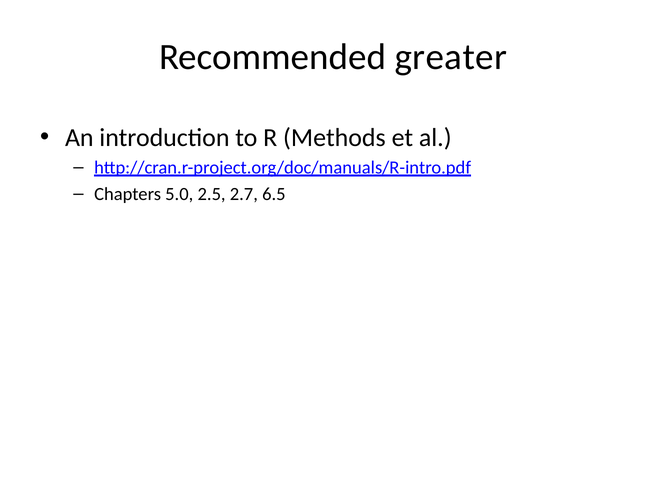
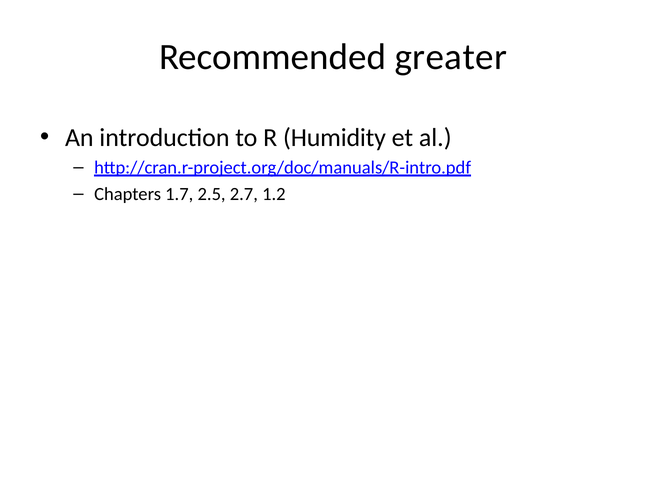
Methods: Methods -> Humidity
5.0: 5.0 -> 1.7
6.5: 6.5 -> 1.2
